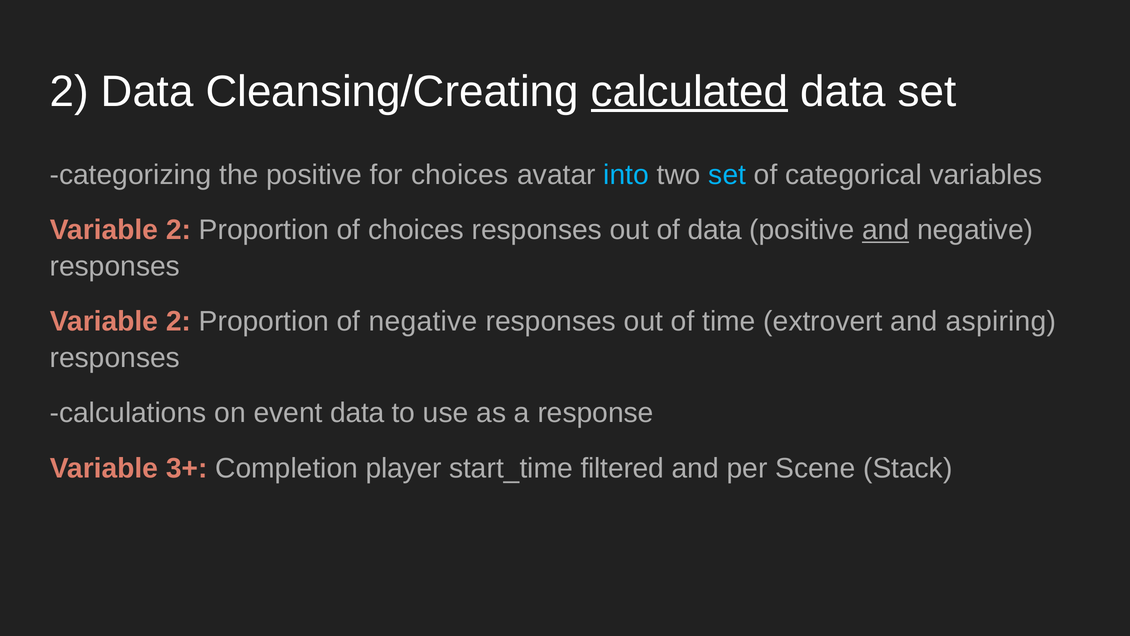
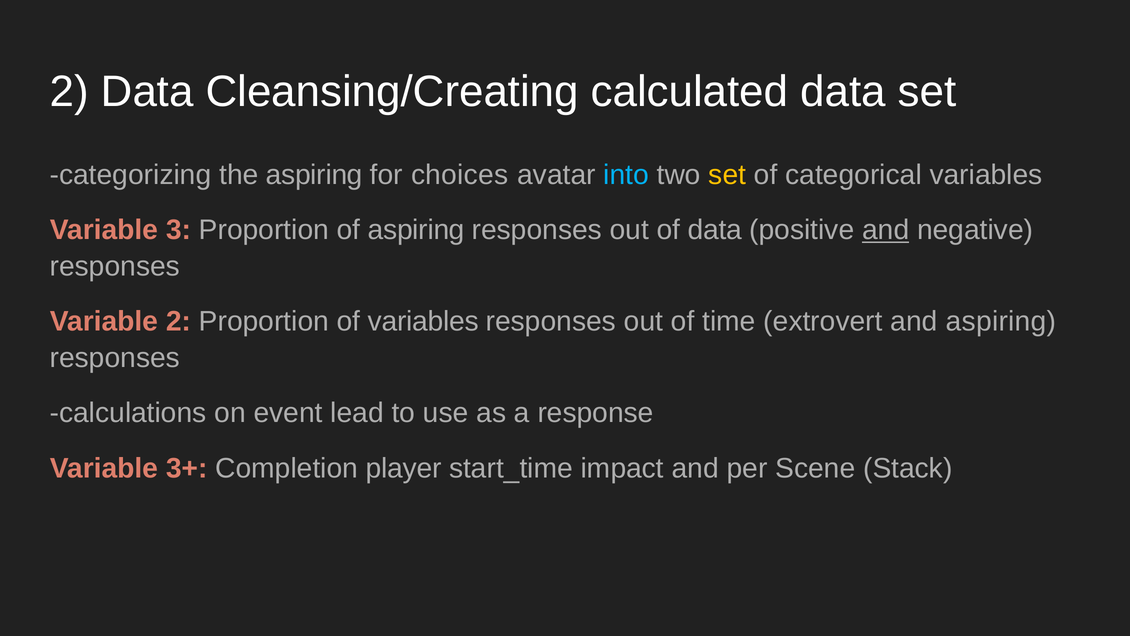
calculated underline: present -> none
the positive: positive -> aspiring
set at (727, 175) colour: light blue -> yellow
2 at (178, 230): 2 -> 3
of choices: choices -> aspiring
of negative: negative -> variables
event data: data -> lead
filtered: filtered -> impact
